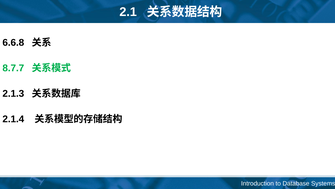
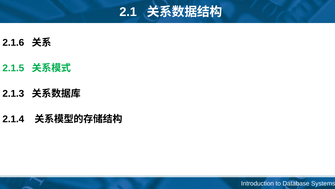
6.6.8: 6.6.8 -> 2.1.6
8.7.7: 8.7.7 -> 2.1.5
